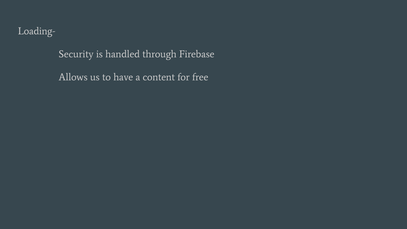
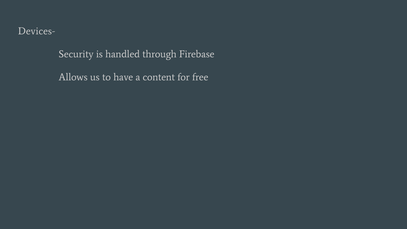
Loading-: Loading- -> Devices-
